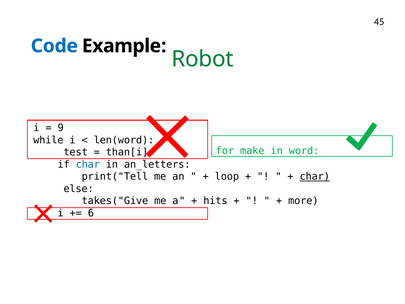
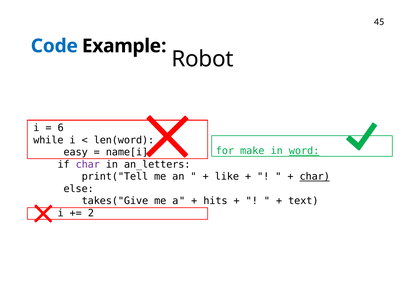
Robot colour: green -> black
9: 9 -> 6
word underline: none -> present
test: test -> easy
than[i: than[i -> name[i
char at (88, 164) colour: blue -> purple
loop: loop -> like
more: more -> text
6: 6 -> 2
